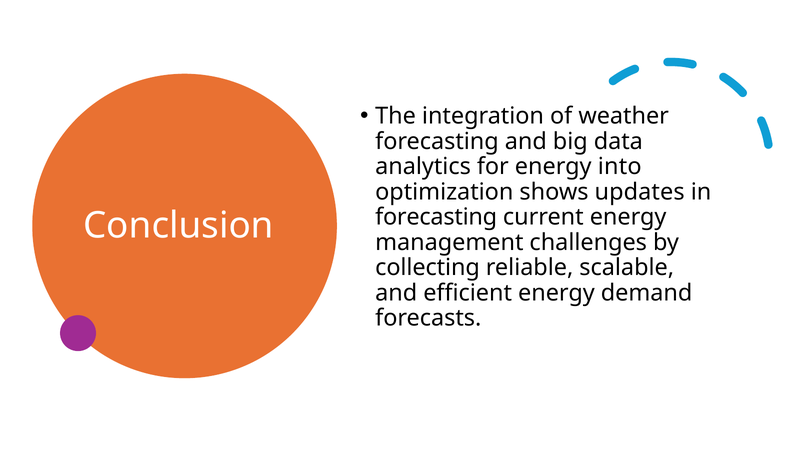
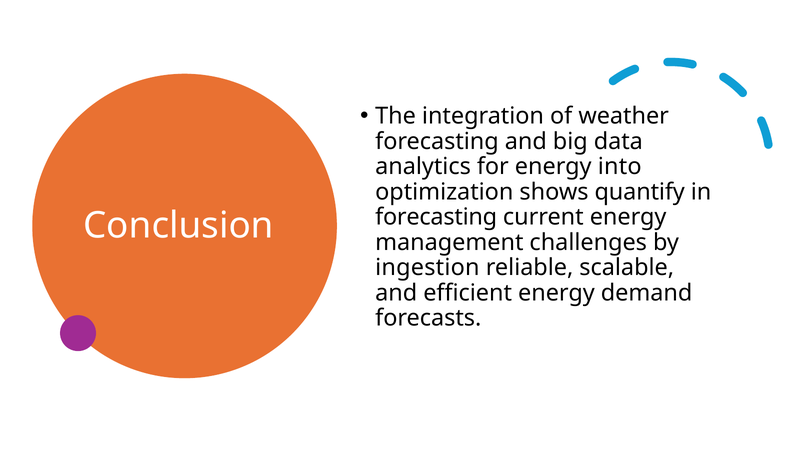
updates: updates -> quantify
collecting: collecting -> ingestion
